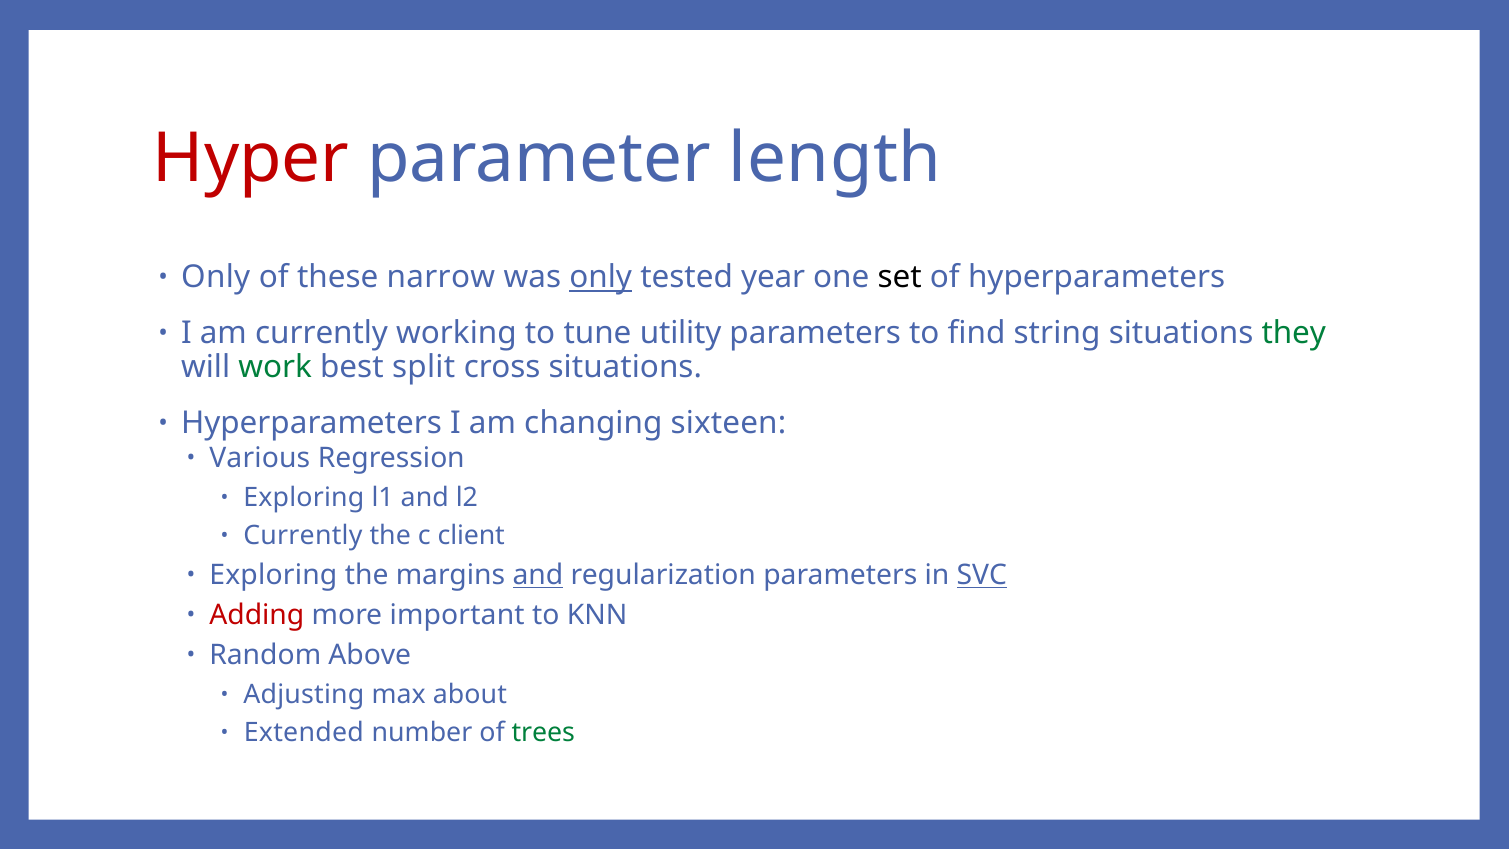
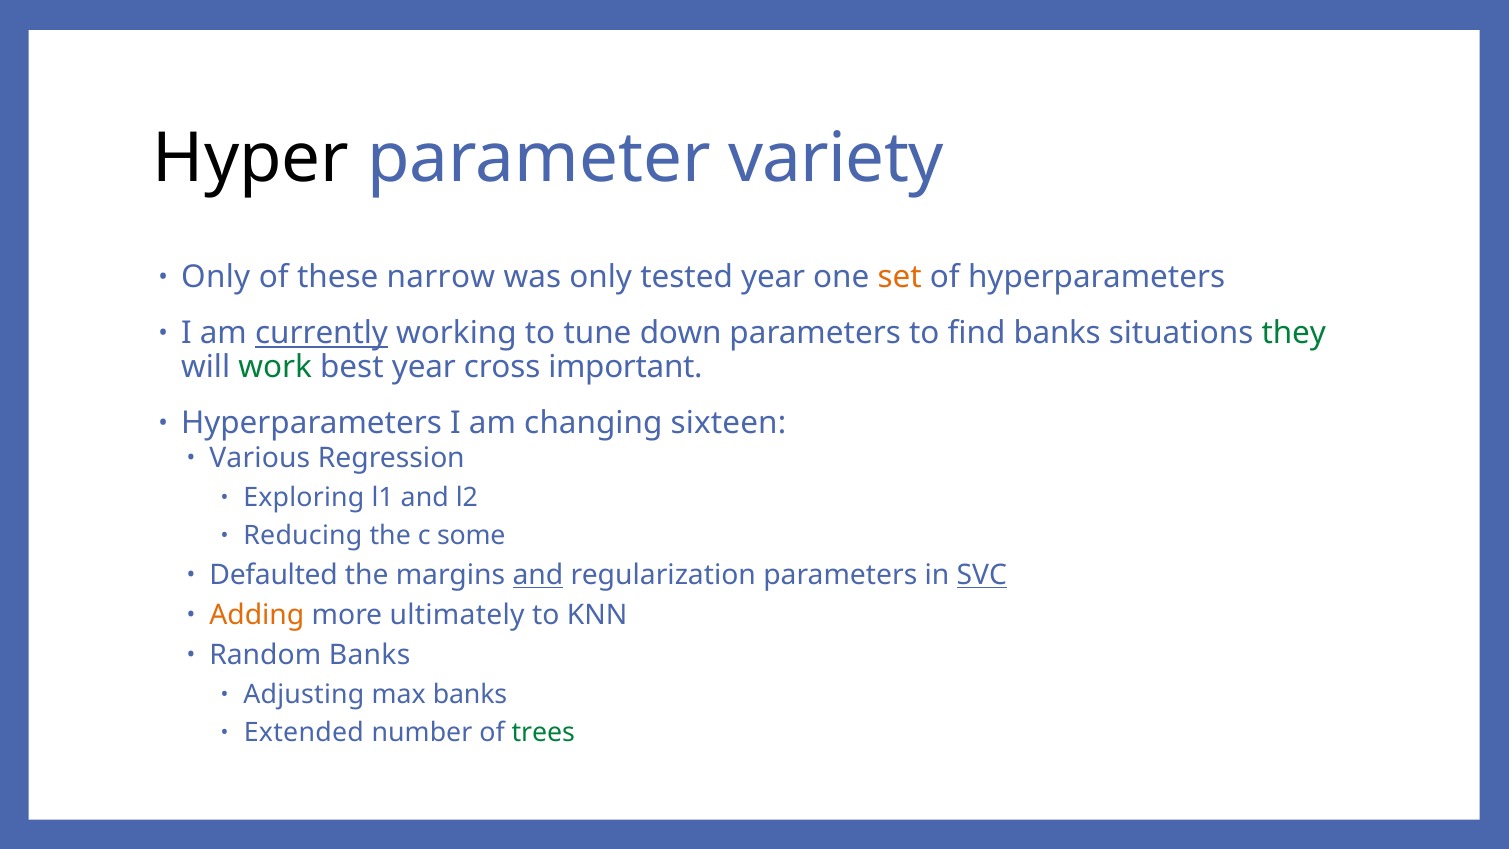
Hyper colour: red -> black
length: length -> variety
only at (601, 277) underline: present -> none
set colour: black -> orange
currently at (322, 333) underline: none -> present
utility: utility -> down
find string: string -> banks
best split: split -> year
cross situations: situations -> important
Currently at (303, 536): Currently -> Reducing
client: client -> some
Exploring at (273, 575): Exploring -> Defaulted
Adding colour: red -> orange
important: important -> ultimately
Random Above: Above -> Banks
max about: about -> banks
